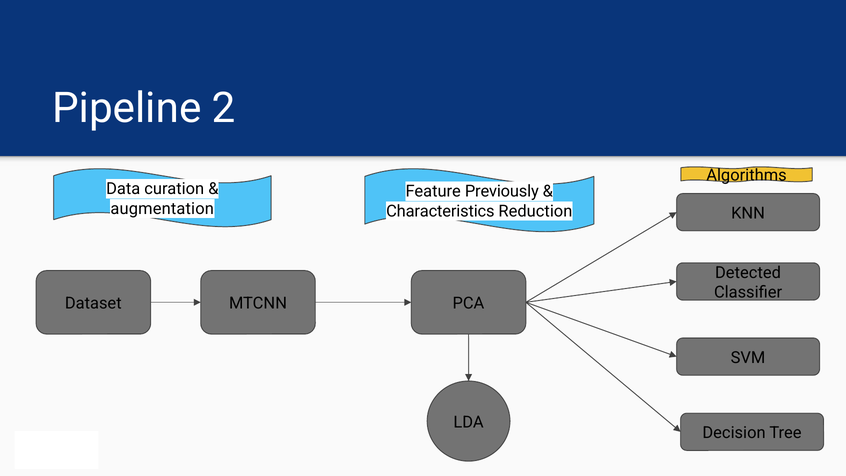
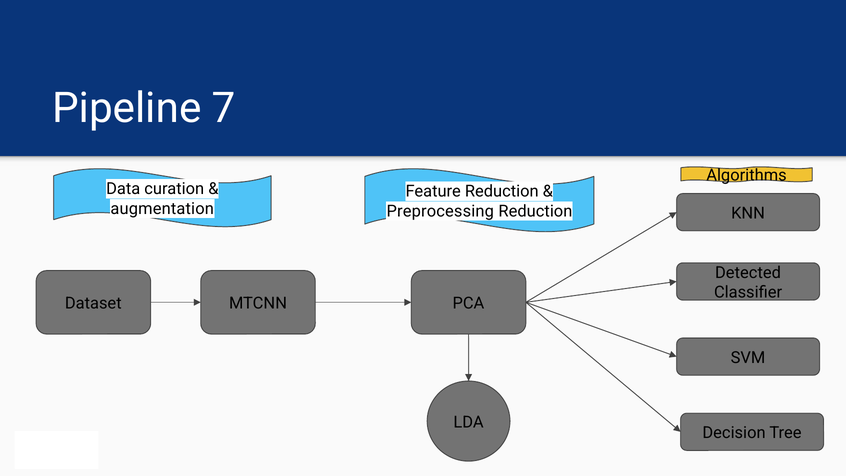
2: 2 -> 7
Feature Previously: Previously -> Reduction
Characteristics: Characteristics -> Preprocessing
